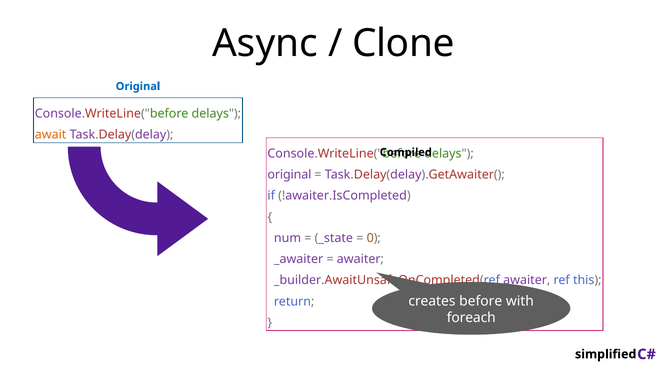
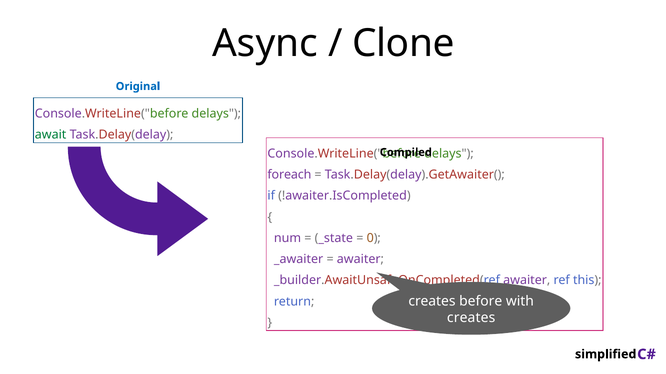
await colour: orange -> green
original at (289, 175): original -> foreach
foreach at (471, 318): foreach -> creates
